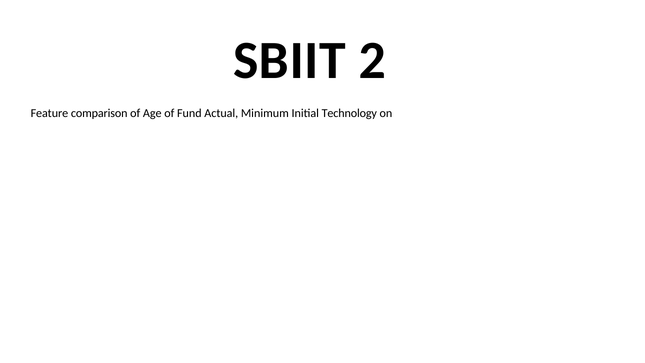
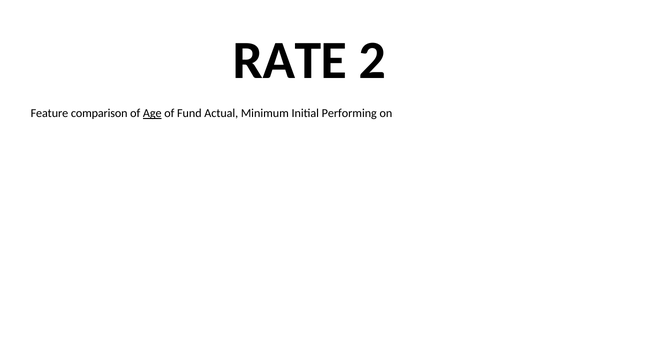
SBIIT: SBIIT -> RATE
Age underline: none -> present
Technology: Technology -> Performing
